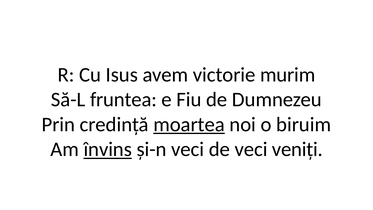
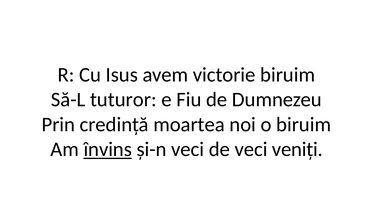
victorie murim: murim -> biruim
fruntea: fruntea -> tuturor
moartea underline: present -> none
